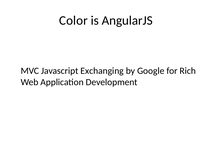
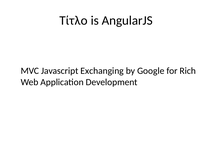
Color: Color -> Τίτλο
